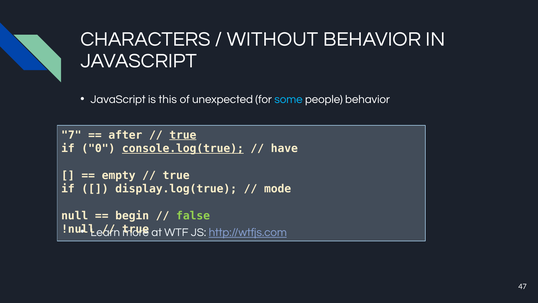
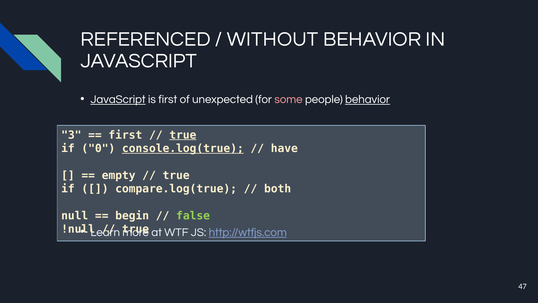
CHARACTERS: CHARACTERS -> REFERENCED
JavaScript at (118, 99) underline: none -> present
is this: this -> first
some colour: light blue -> pink
behavior at (368, 99) underline: none -> present
7: 7 -> 3
after at (125, 135): after -> first
display.log(true: display.log(true -> compare.log(true
mode: mode -> both
